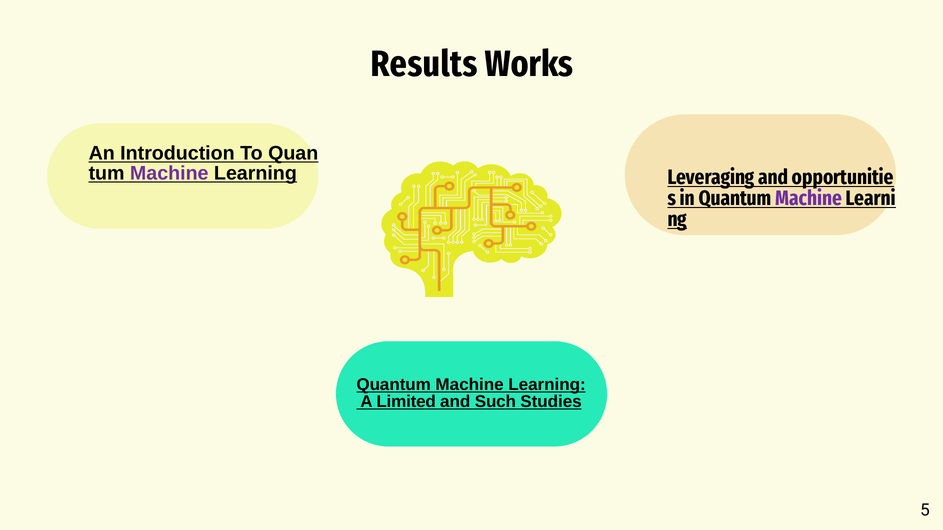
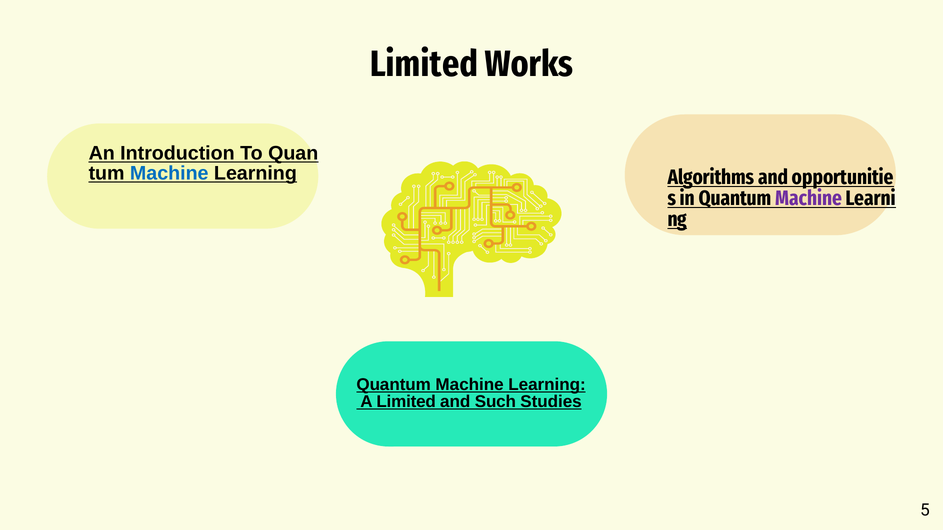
Results at (424, 64): Results -> Limited
Machine at (169, 173) colour: purple -> blue
Leveraging: Leveraging -> Algorithms
